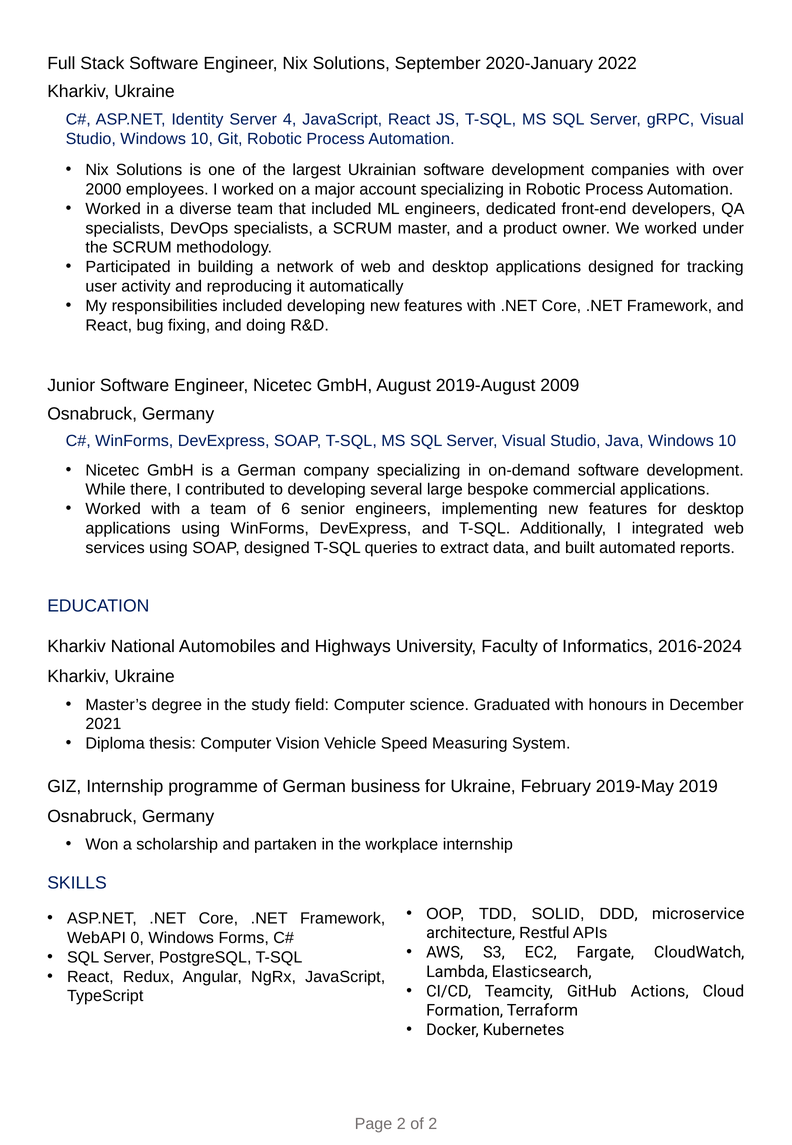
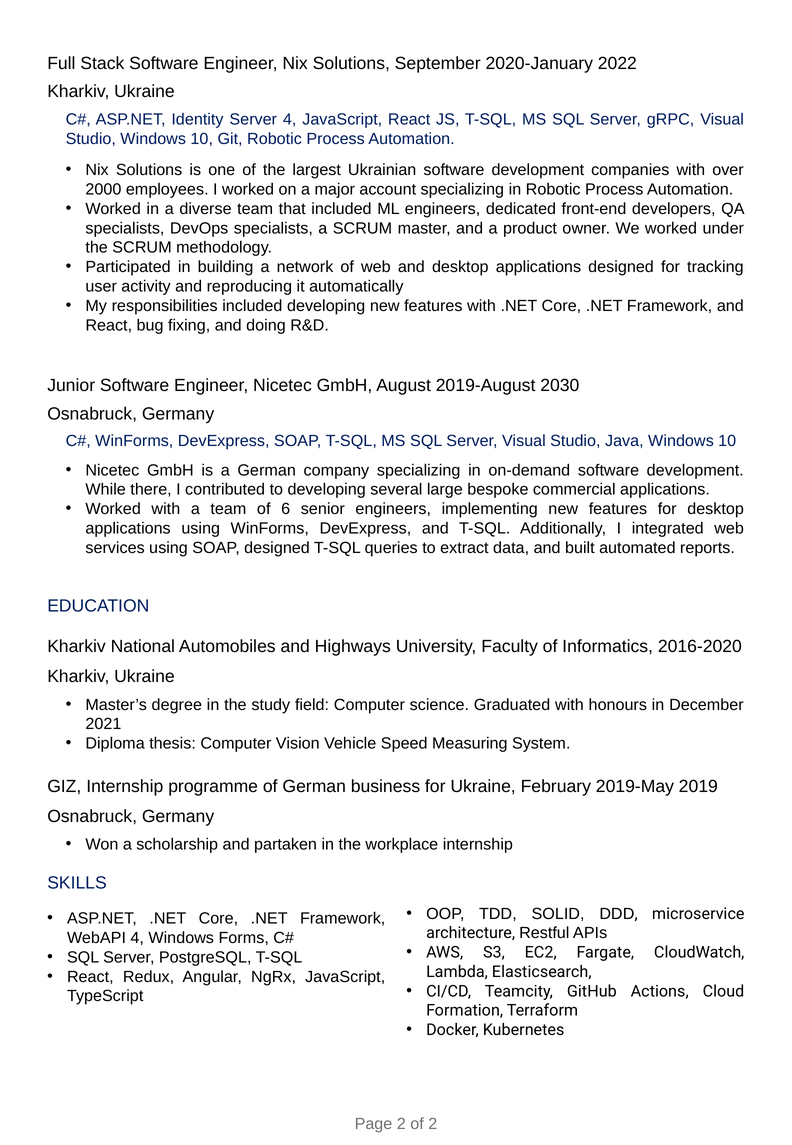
2009: 2009 -> 2030
2016-2024: 2016-2024 -> 2016-2020
WebAPI 0: 0 -> 4
